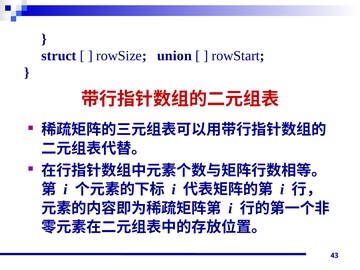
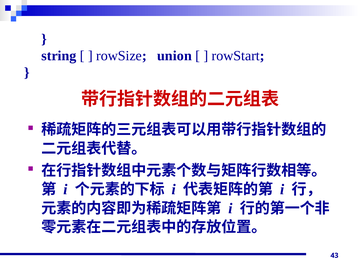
struct: struct -> string
